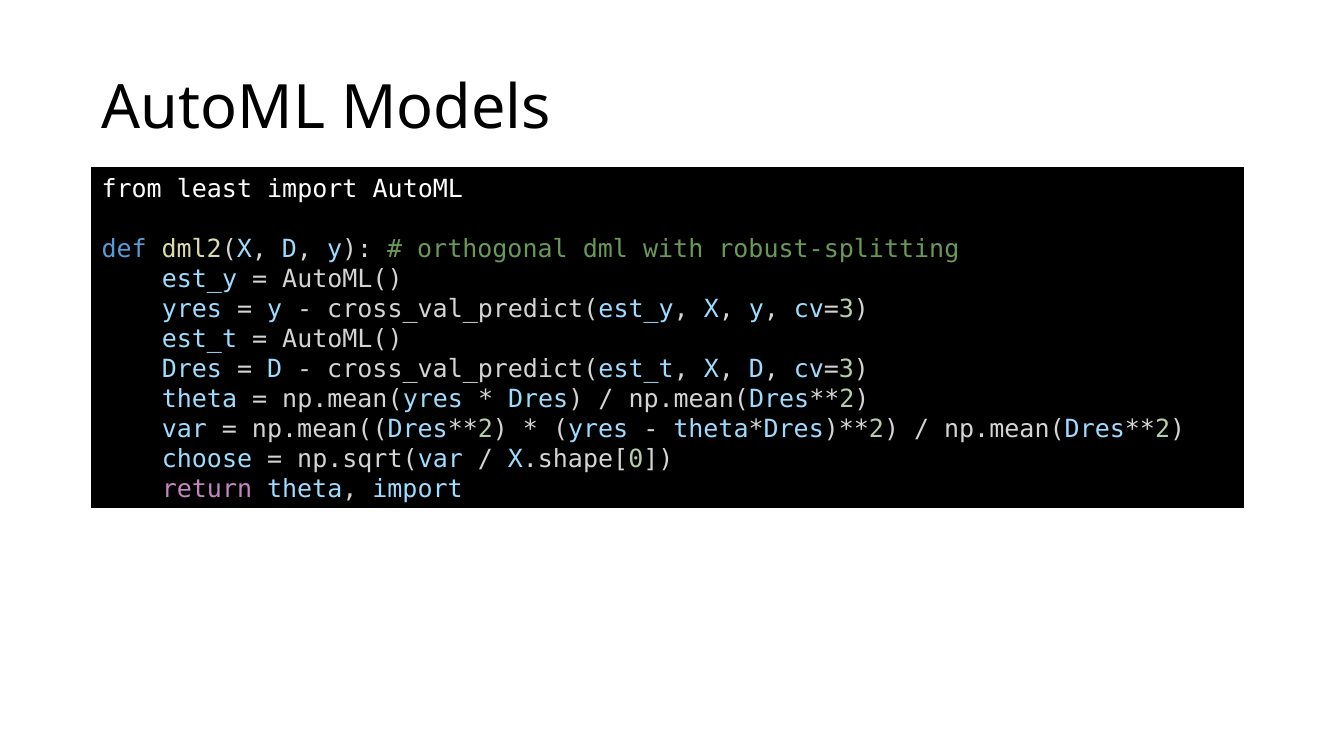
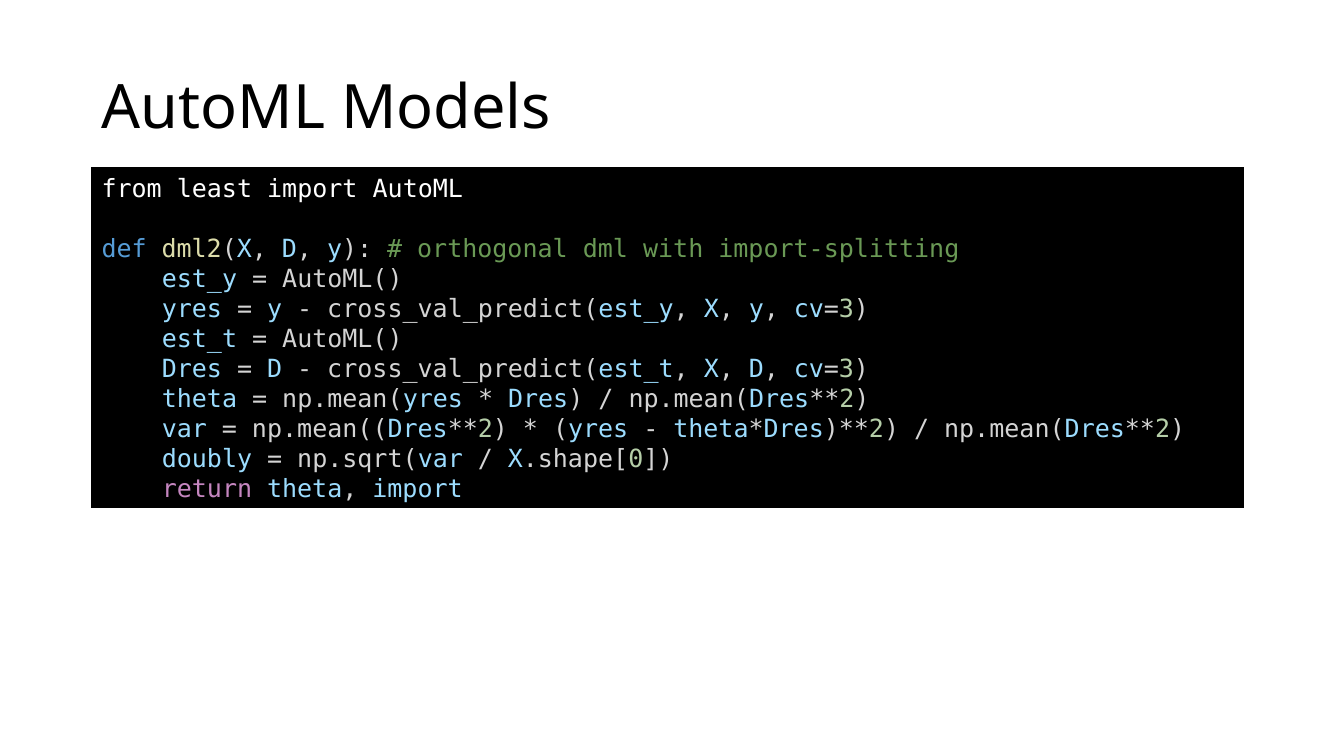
robust-splitting: robust-splitting -> import-splitting
choose: choose -> doubly
